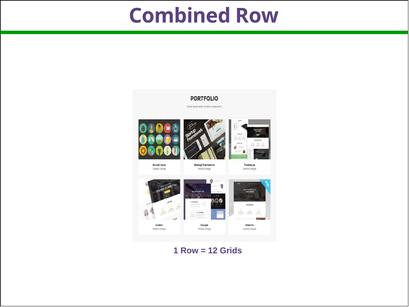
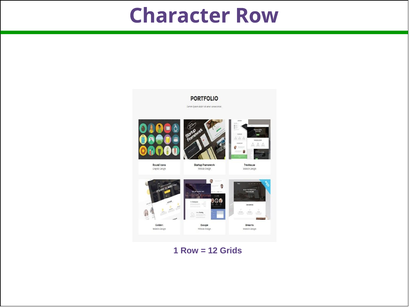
Combined: Combined -> Character
